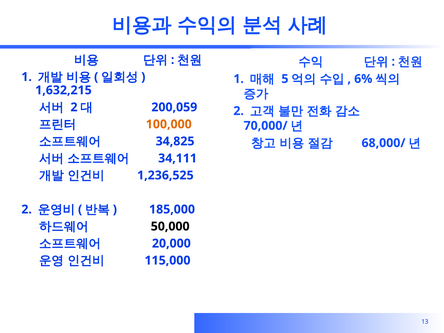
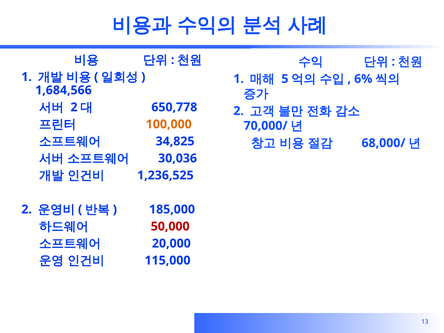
1,632,215: 1,632,215 -> 1,684,566
200,059: 200,059 -> 650,778
34,111: 34,111 -> 30,036
50,000 colour: black -> red
